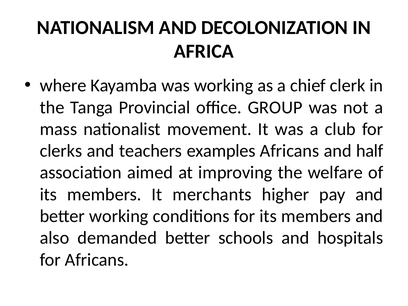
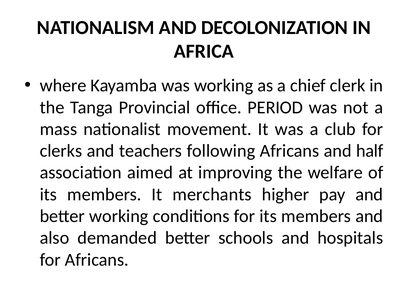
GROUP: GROUP -> PERIOD
examples: examples -> following
